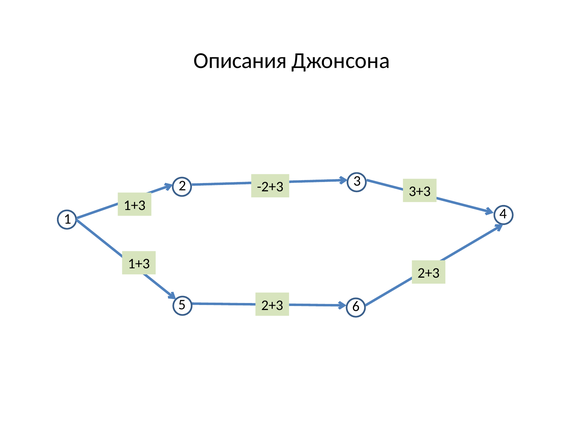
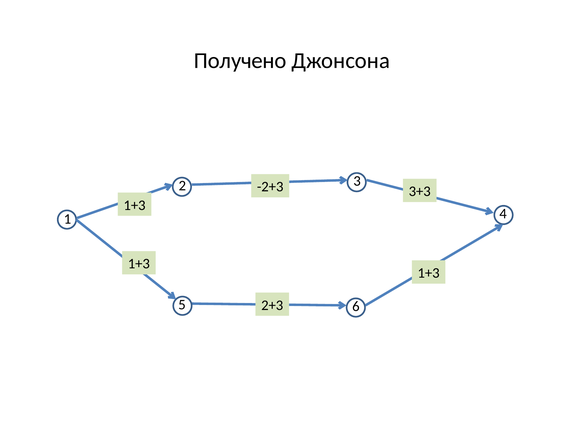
Описания: Описания -> Получено
2+3 at (429, 273): 2+3 -> 1+3
